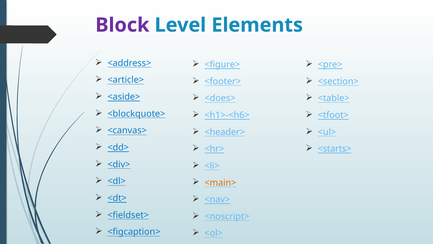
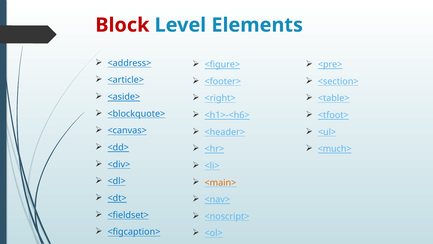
Block colour: purple -> red
<does>: <does> -> <right>
<starts>: <starts> -> <much>
